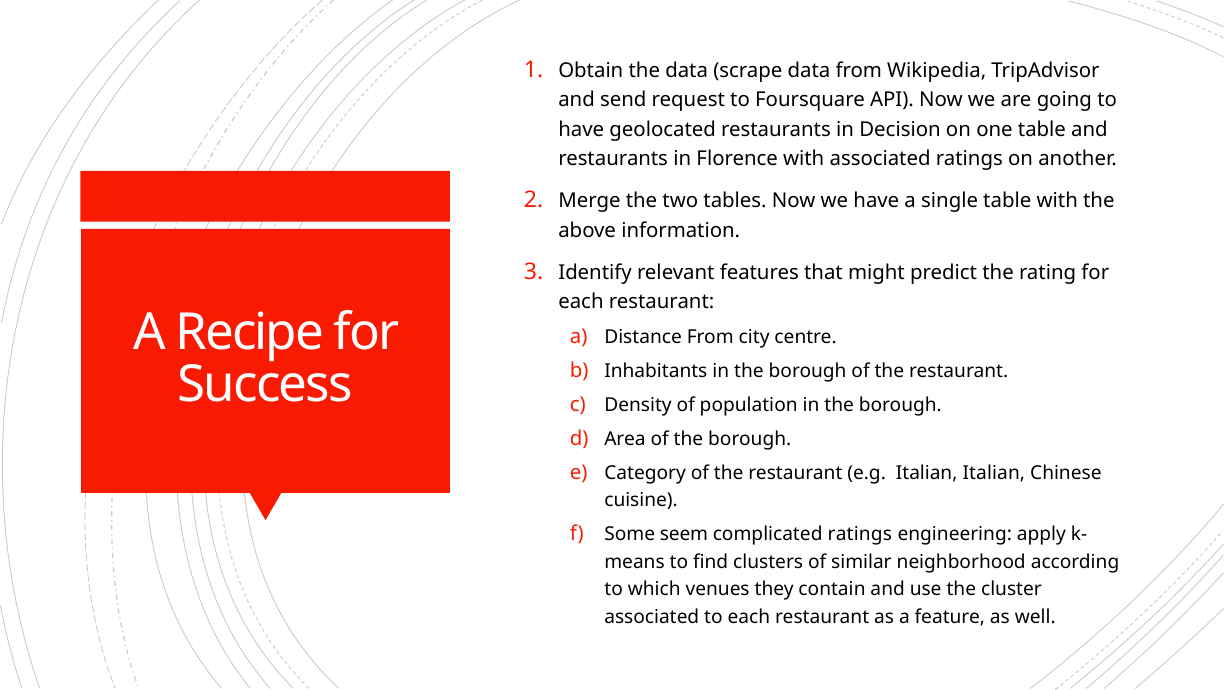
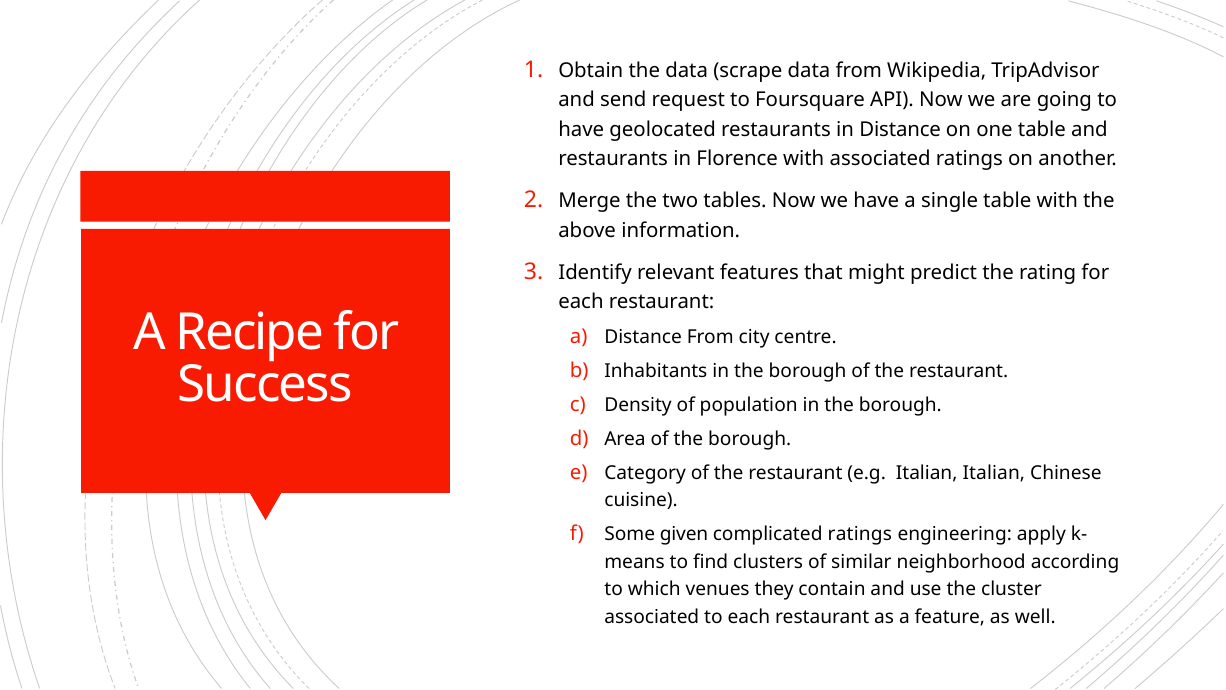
in Decision: Decision -> Distance
seem: seem -> given
